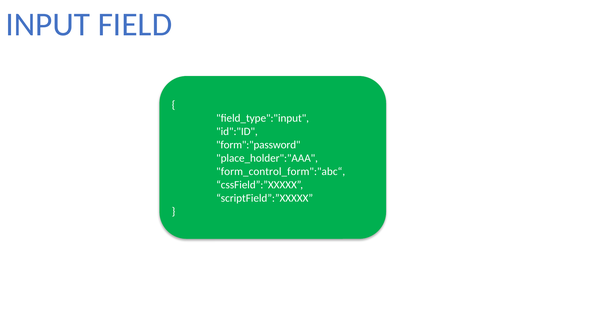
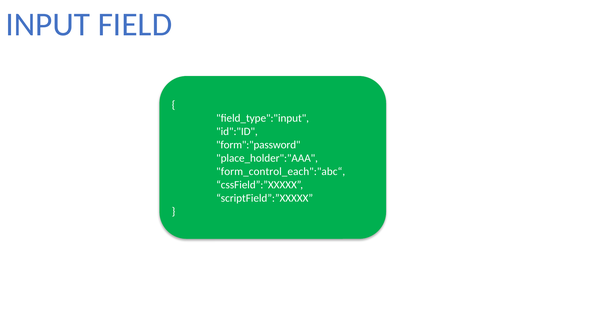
form_control_form":"abc“: form_control_form":"abc“ -> form_control_each":"abc“
